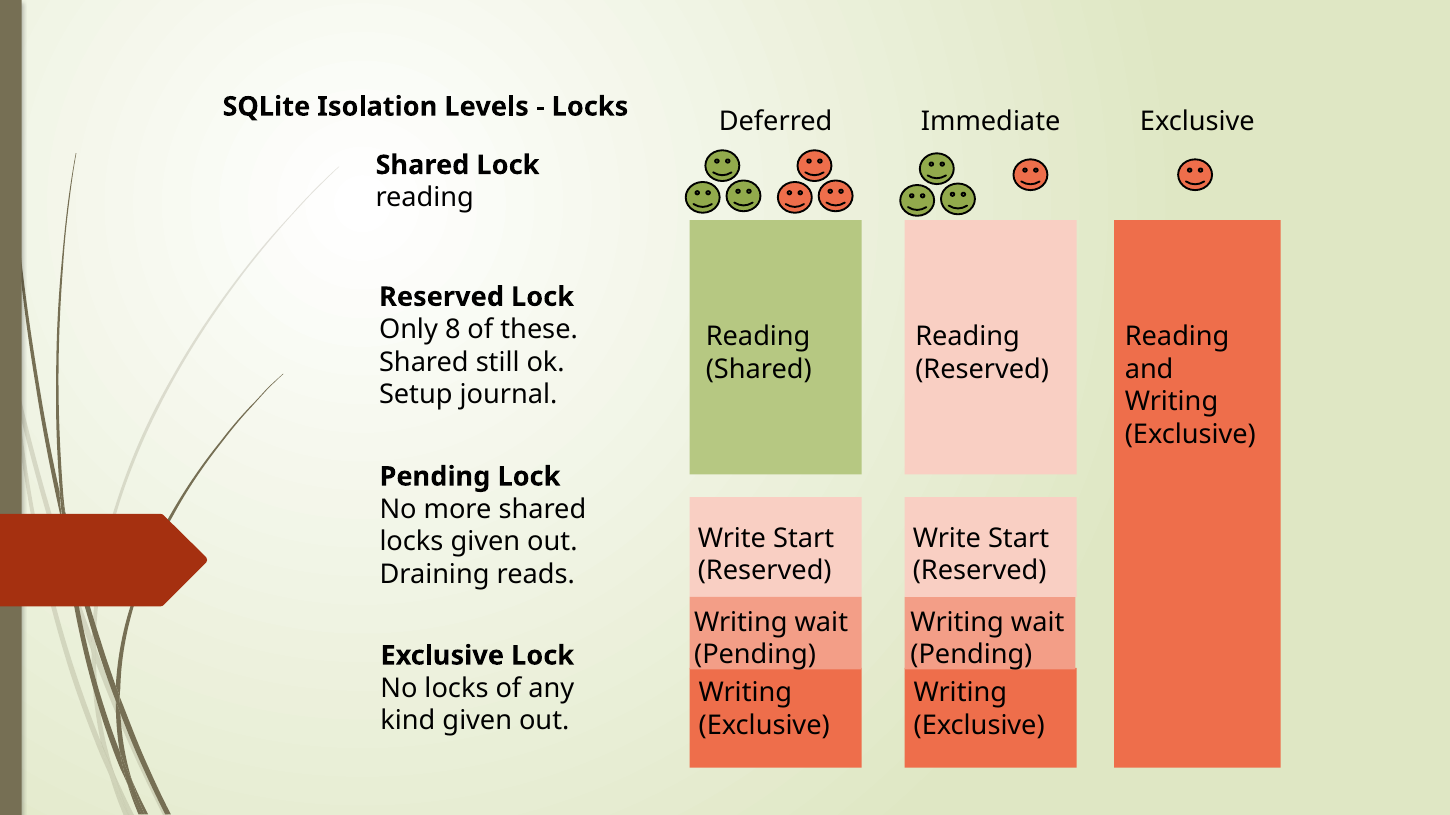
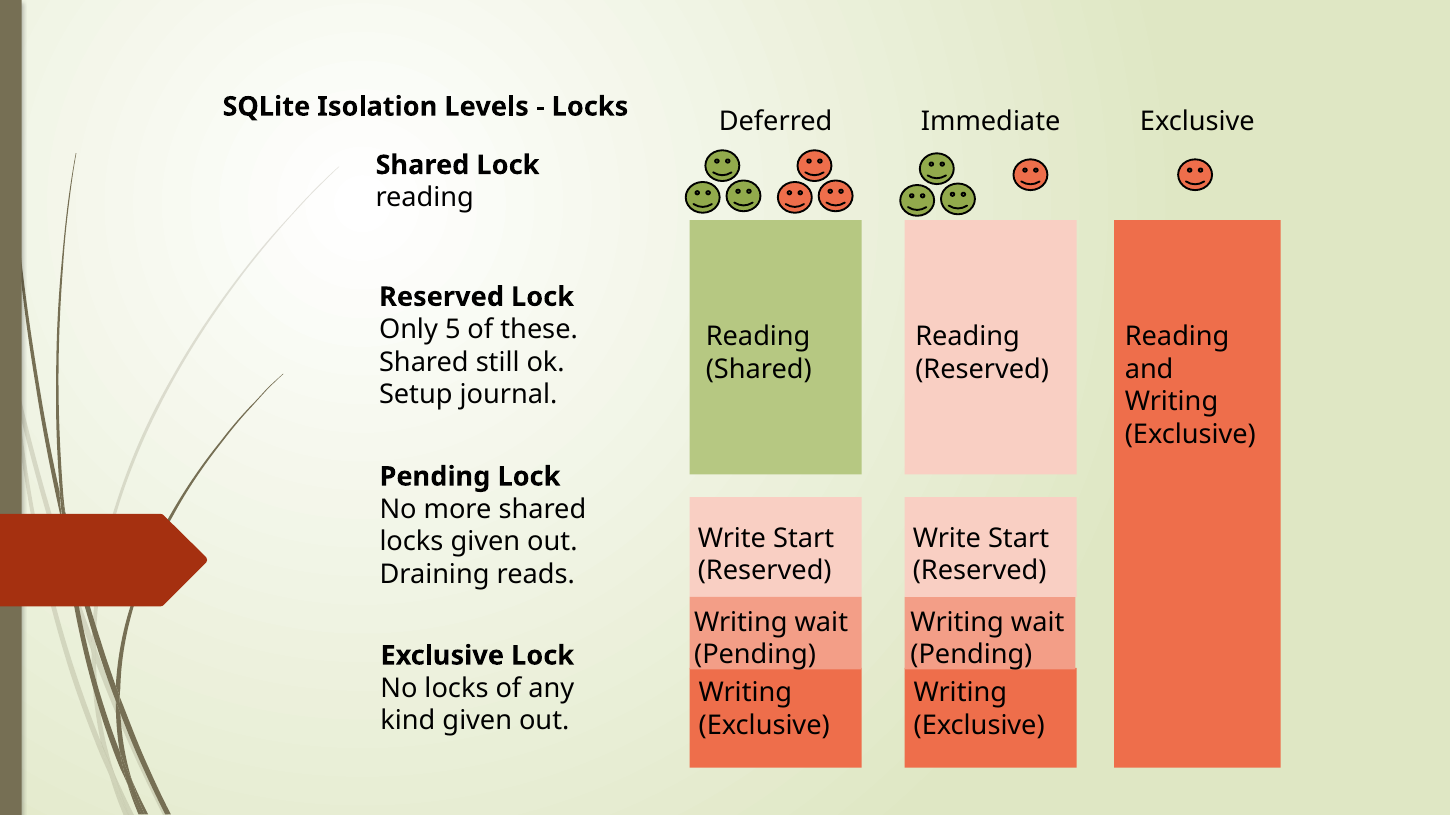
8: 8 -> 5
